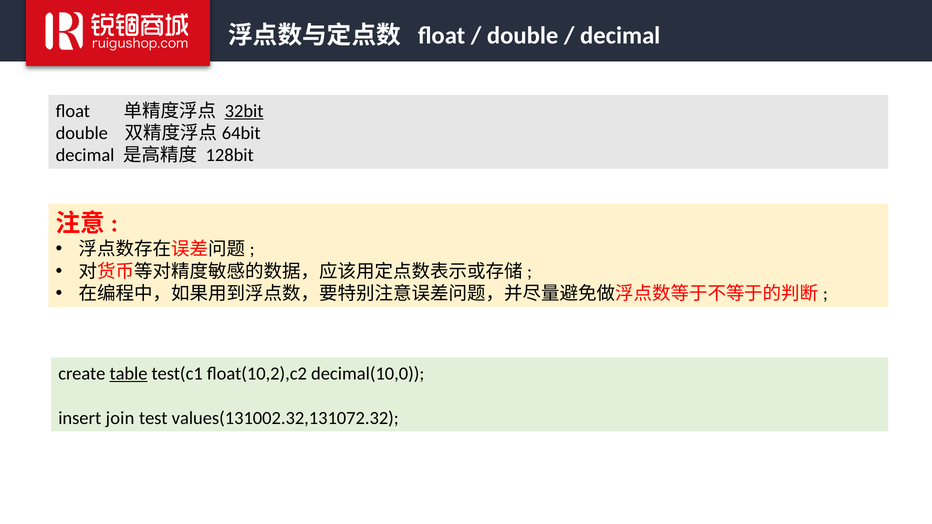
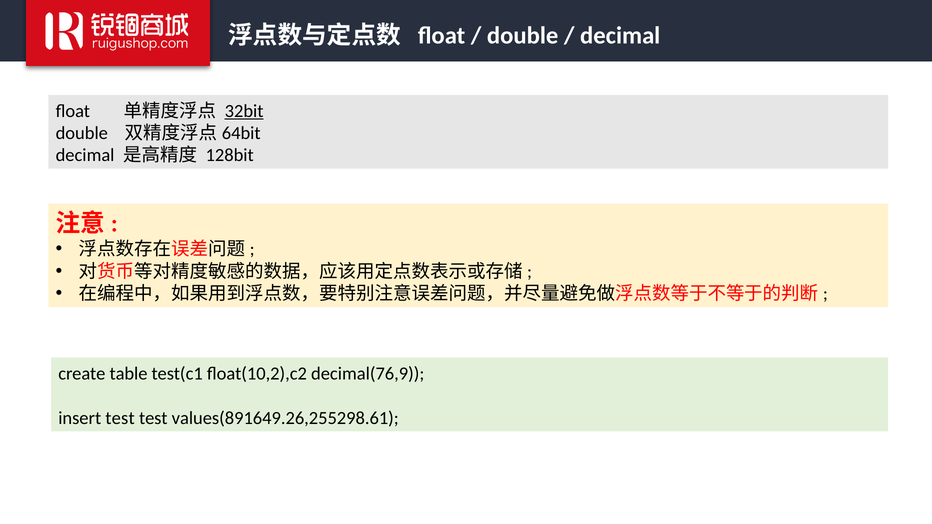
table underline: present -> none
decimal(10,0: decimal(10,0 -> decimal(76,9
insert join: join -> test
values(131002.32,131072.32: values(131002.32,131072.32 -> values(891649.26,255298.61
